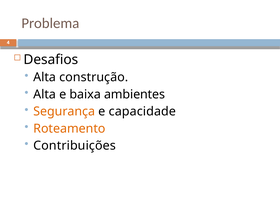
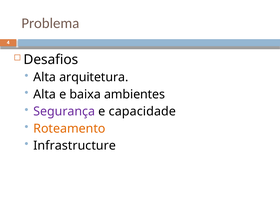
construção: construção -> arquitetura
Segurança colour: orange -> purple
Contribuições: Contribuições -> Infrastructure
